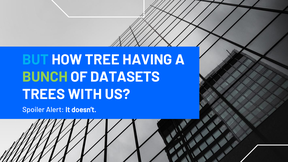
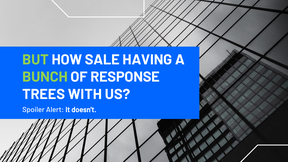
BUT colour: light blue -> light green
TREE: TREE -> SALE
DATASETS: DATASETS -> RESPONSE
